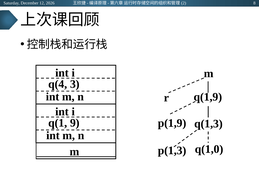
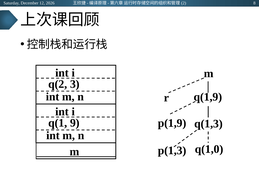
q(4: q(4 -> q(2
